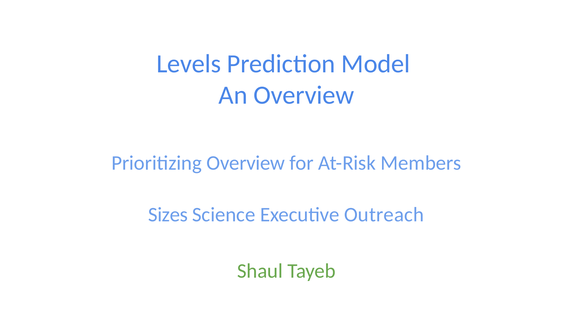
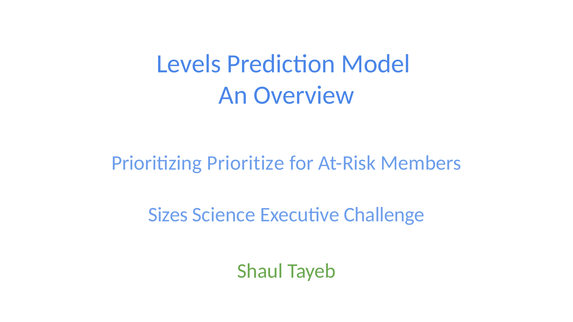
Prioritizing Overview: Overview -> Prioritize
Outreach: Outreach -> Challenge
